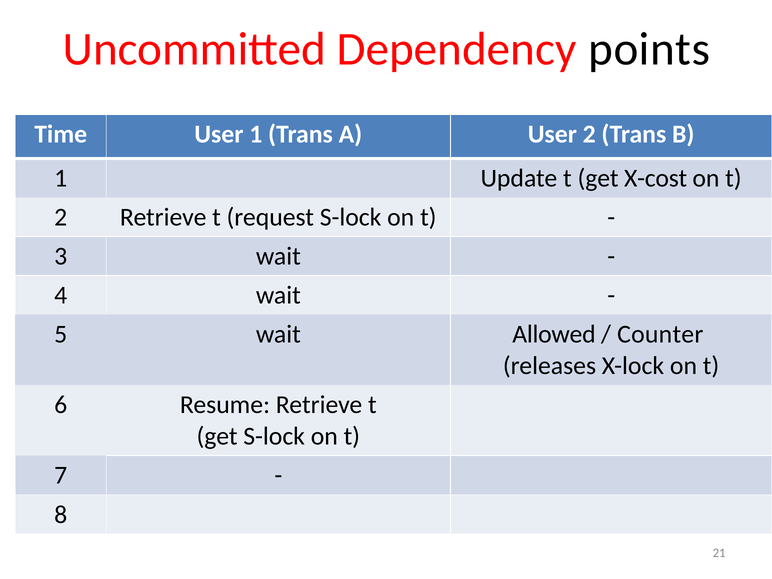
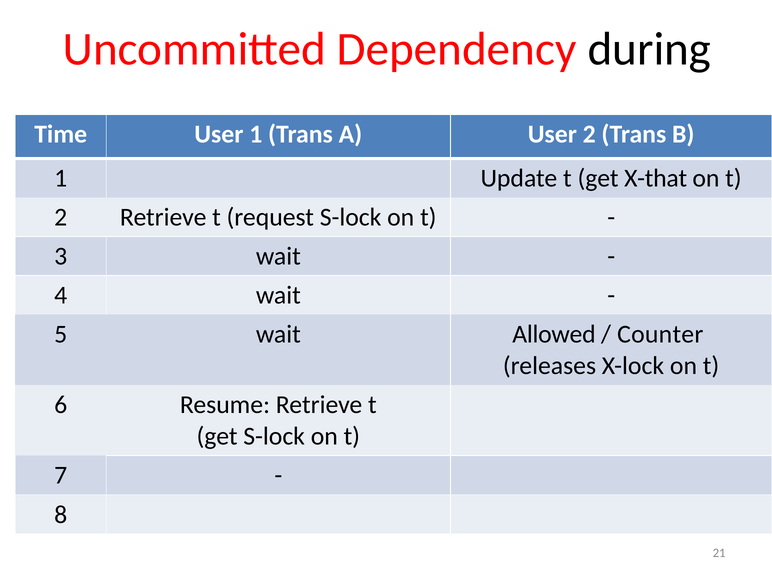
points: points -> during
X-cost: X-cost -> X-that
